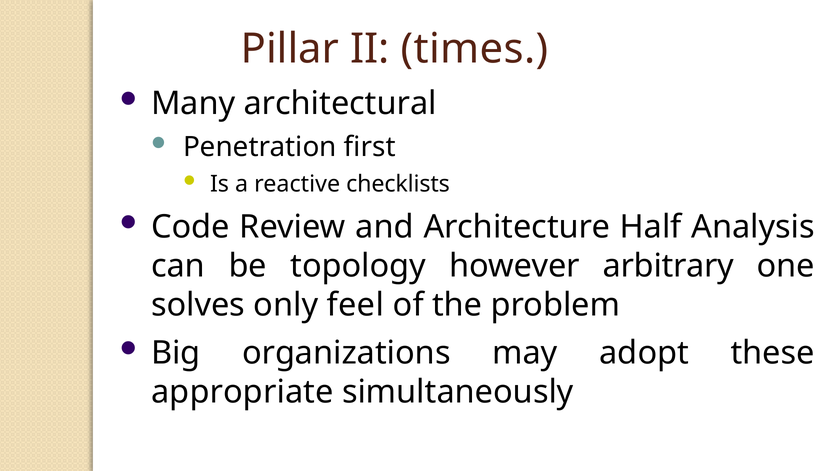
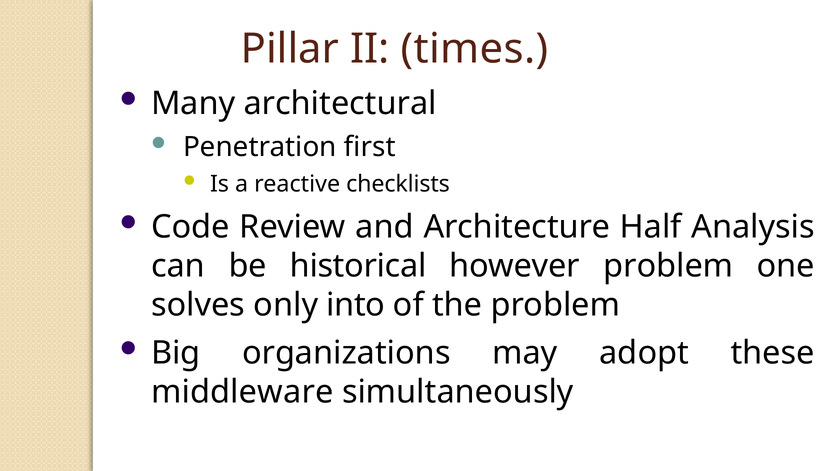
topology: topology -> historical
however arbitrary: arbitrary -> problem
feel: feel -> into
appropriate: appropriate -> middleware
